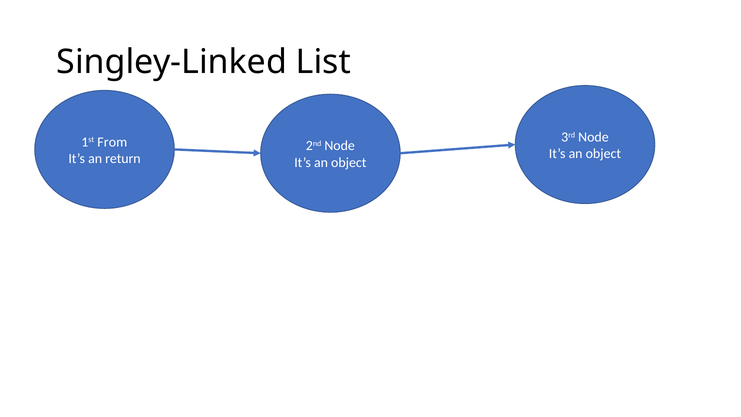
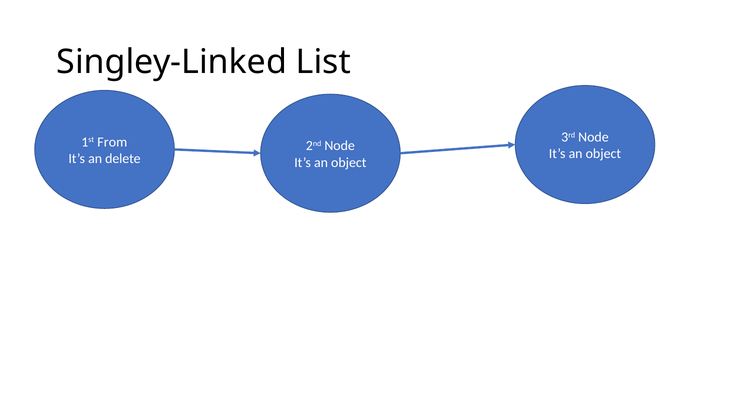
return: return -> delete
